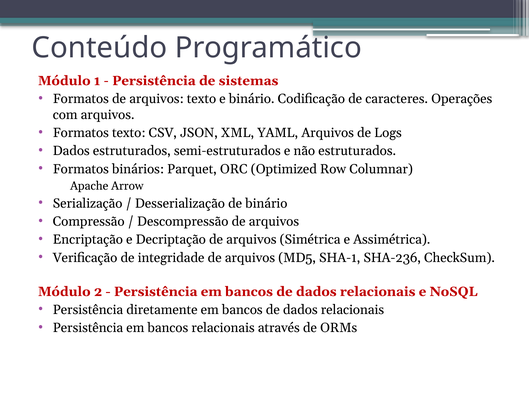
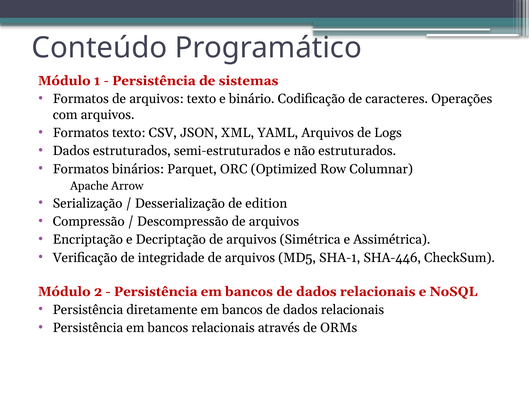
de binário: binário -> edition
SHA-236: SHA-236 -> SHA-446
